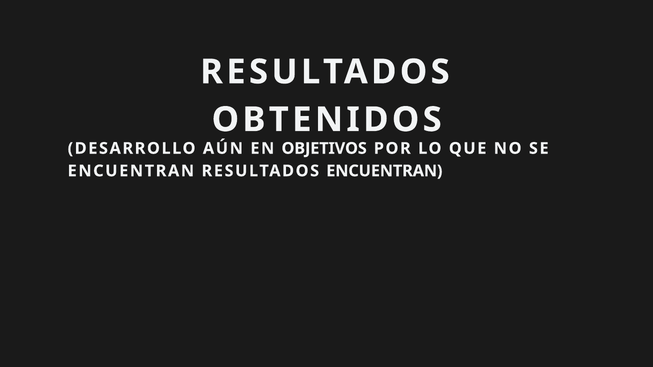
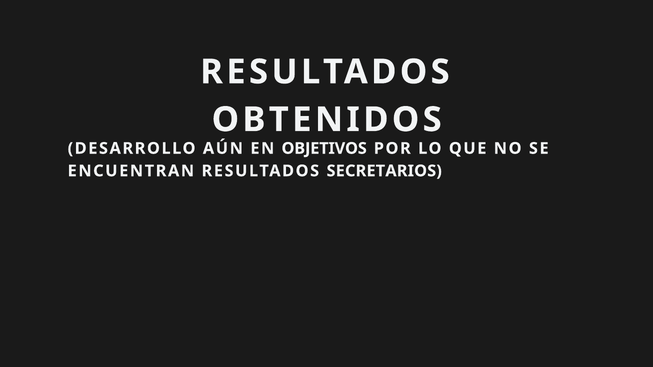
RESULTADOS ENCUENTRAN: ENCUENTRAN -> SECRETARIOS
